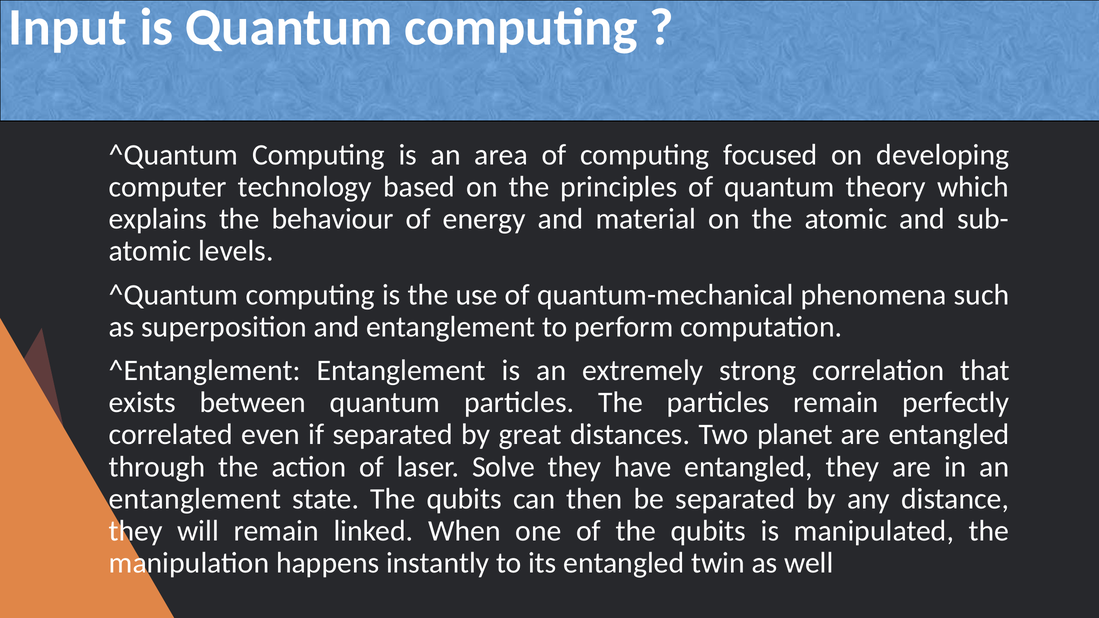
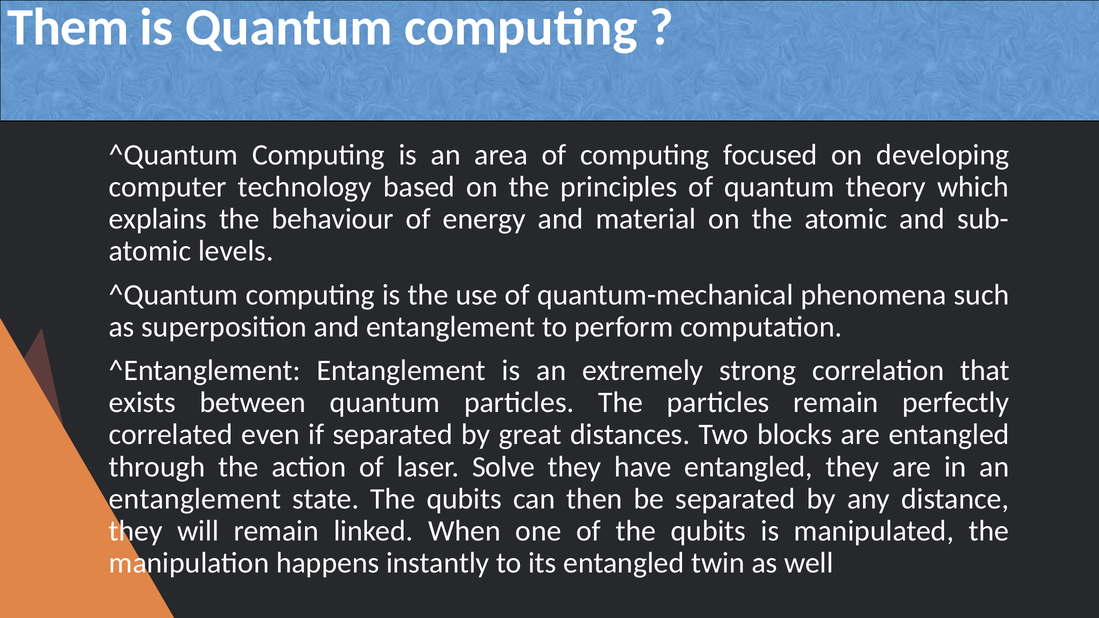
Input: Input -> Them
planet: planet -> blocks
